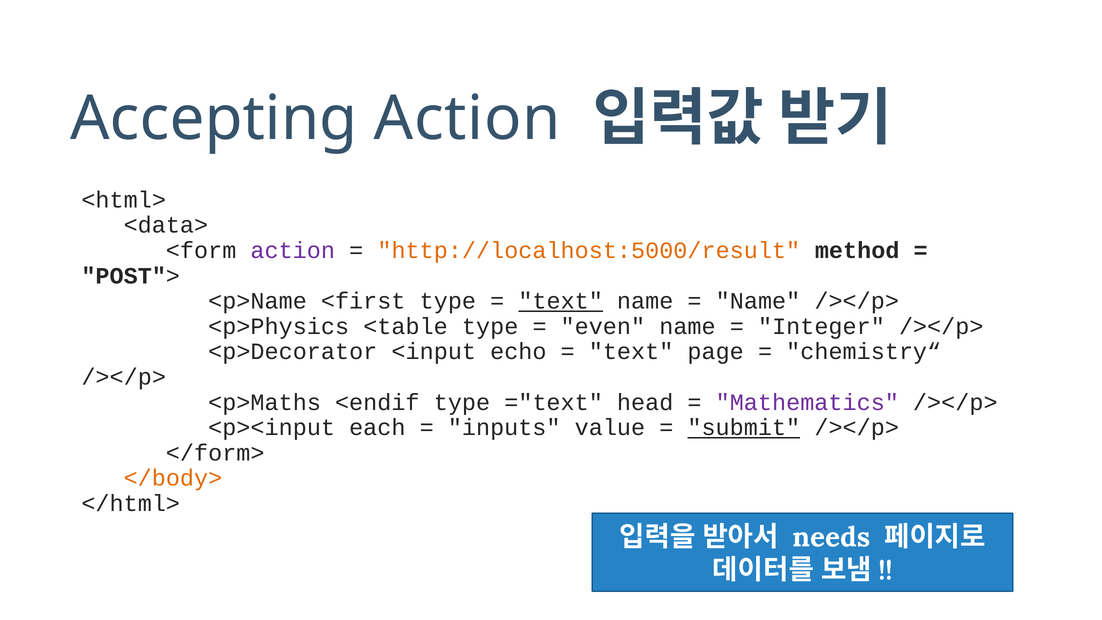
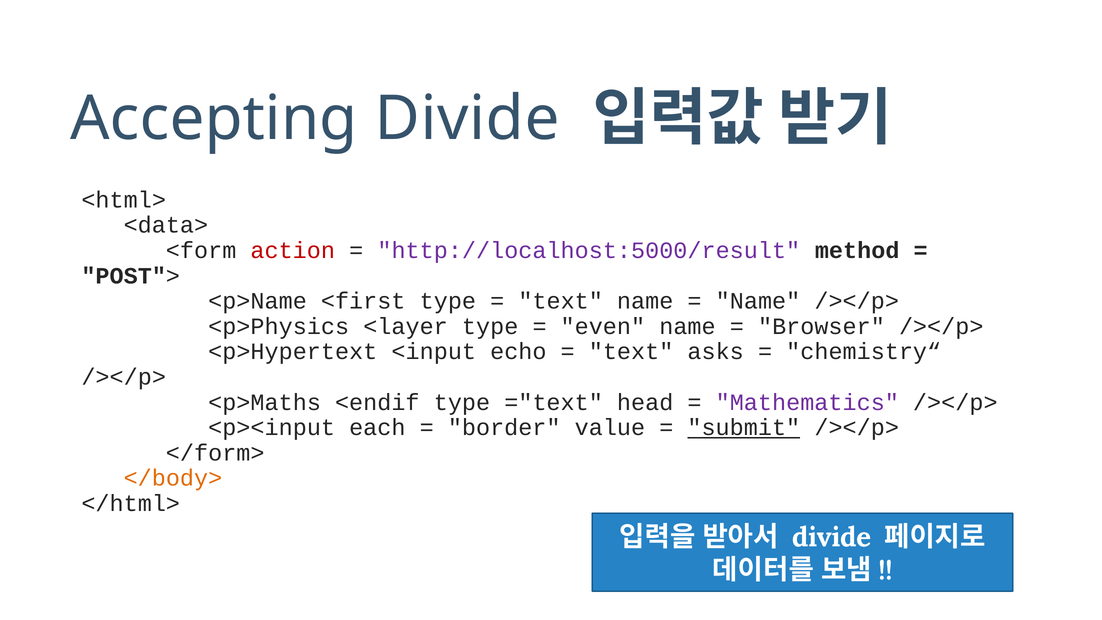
Accepting Action: Action -> Divide
action at (293, 250) colour: purple -> red
http://localhost:5000/result colour: orange -> purple
text at (561, 301) underline: present -> none
<table: <table -> <layer
Integer: Integer -> Browser
<p>Decorator: <p>Decorator -> <p>Hypertext
page: page -> asks
inputs: inputs -> border
needs at (831, 537): needs -> divide
